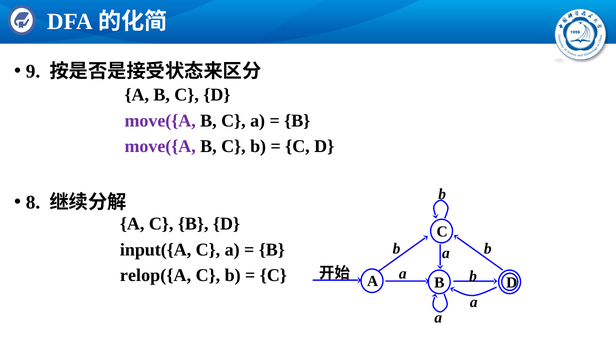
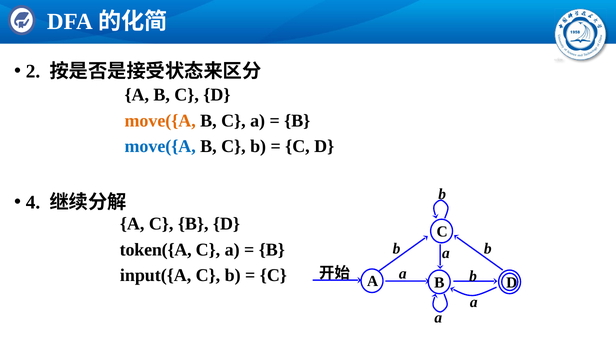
9: 9 -> 2
move({A at (160, 121) colour: purple -> orange
move({A at (160, 147) colour: purple -> blue
8: 8 -> 4
input({A: input({A -> token({A
relop({A: relop({A -> input({A
